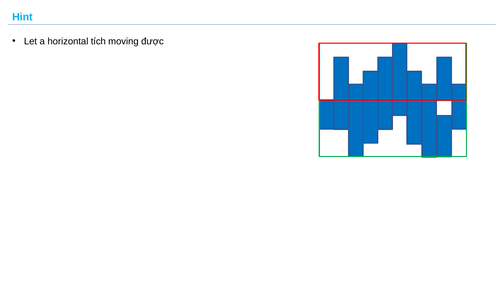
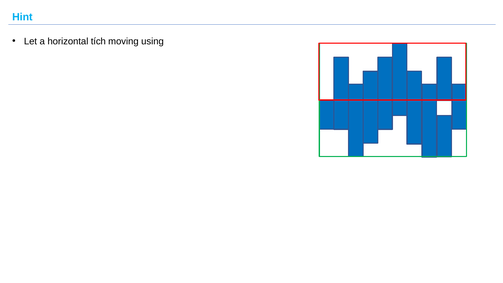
được: được -> using
